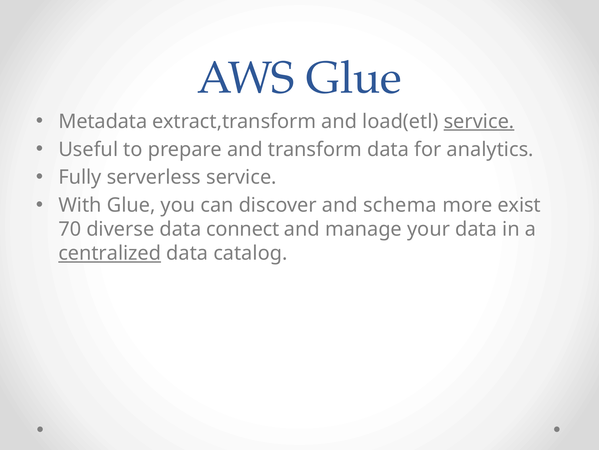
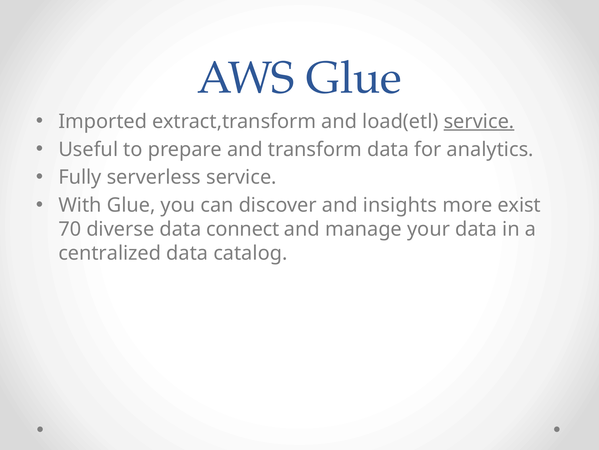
Metadata: Metadata -> Imported
schema: schema -> insights
centralized underline: present -> none
